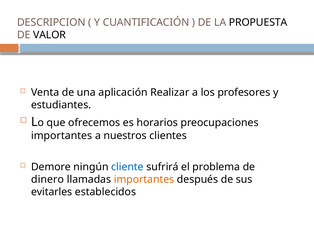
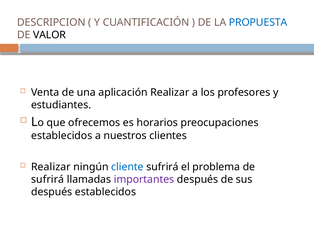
PROPUESTA colour: black -> blue
importantes at (62, 136): importantes -> establecidos
Demore at (51, 167): Demore -> Realizar
dinero at (48, 180): dinero -> sufrirá
importantes at (144, 180) colour: orange -> purple
evitarles at (52, 192): evitarles -> después
